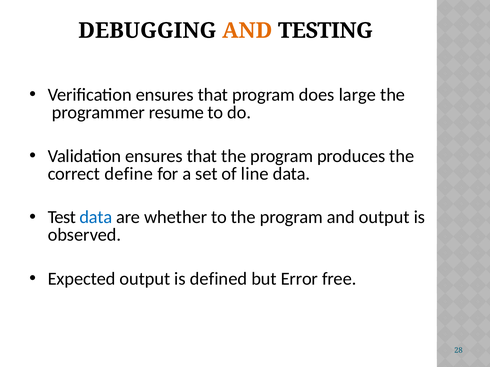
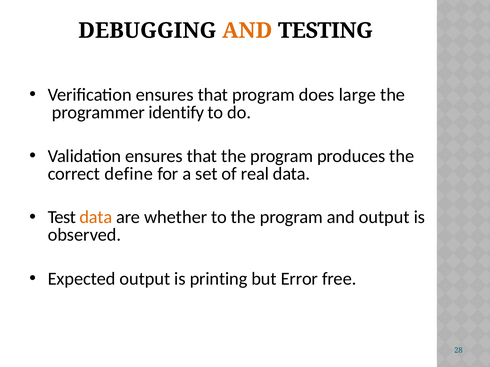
resume: resume -> identify
line: line -> real
data at (96, 218) colour: blue -> orange
defined: defined -> printing
